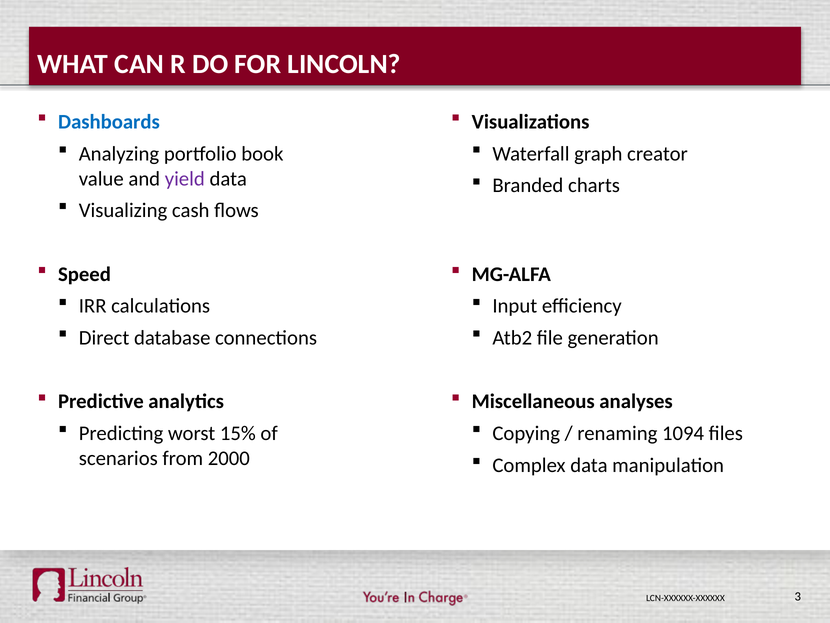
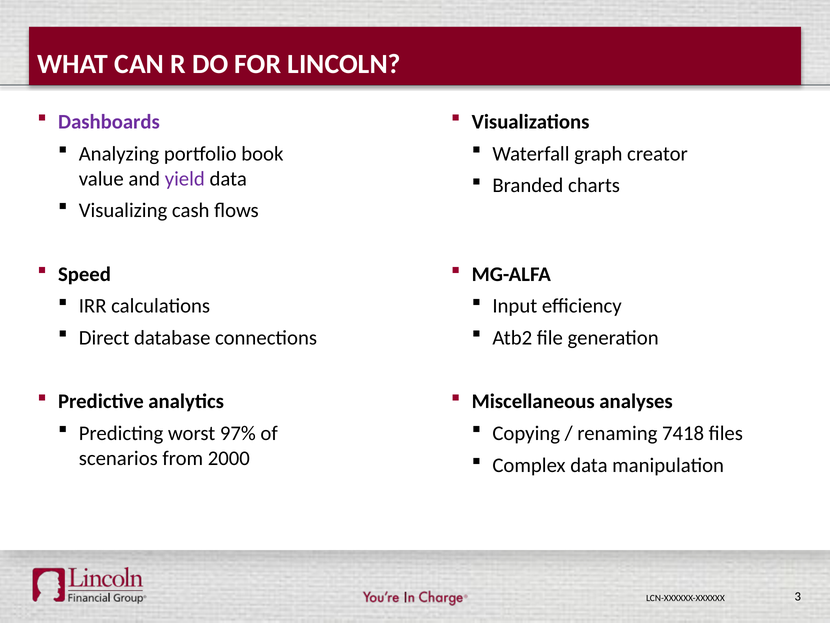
Dashboards colour: blue -> purple
15%: 15% -> 97%
1094: 1094 -> 7418
